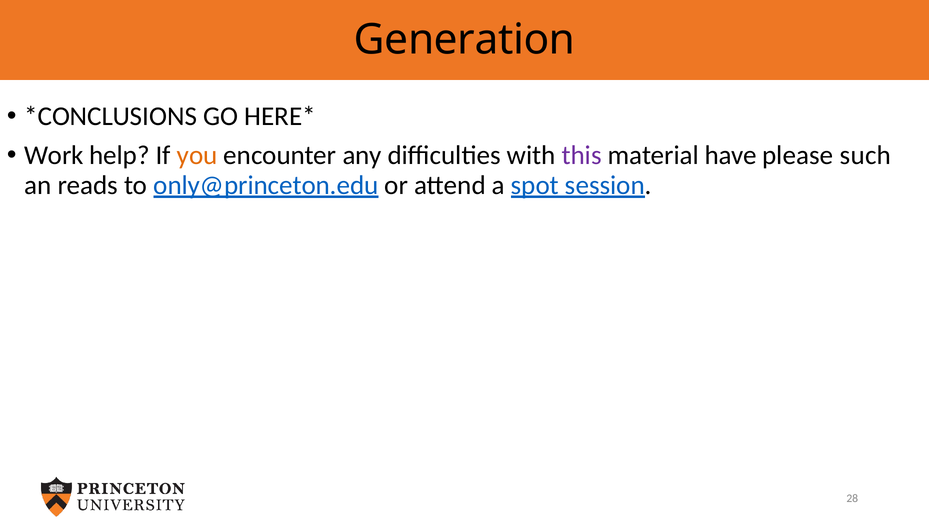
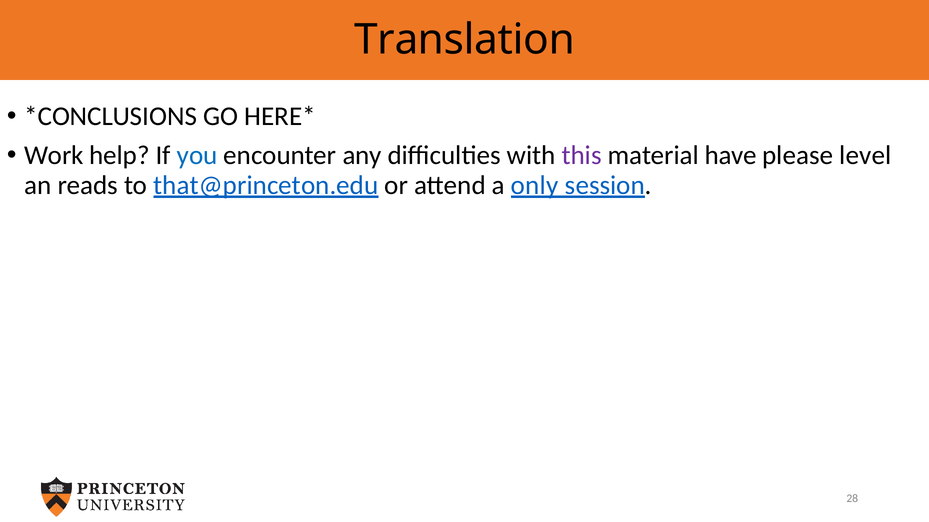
Generation: Generation -> Translation
you colour: orange -> blue
such: such -> level
only@princeton.edu: only@princeton.edu -> that@princeton.edu
spot: spot -> only
